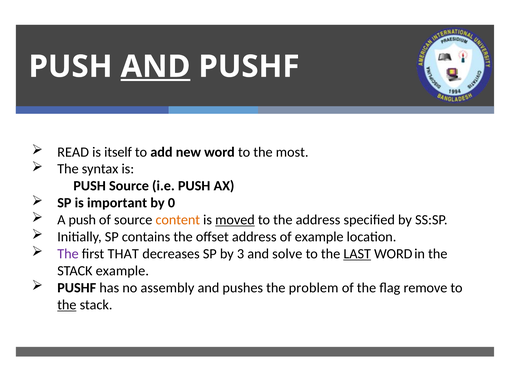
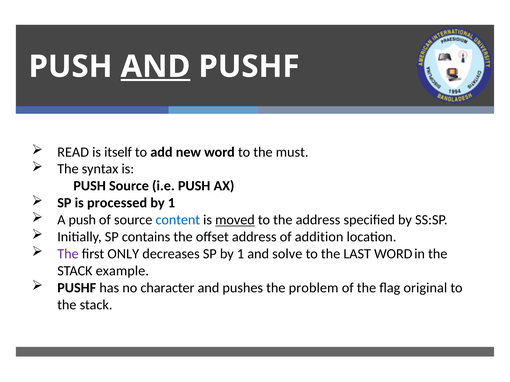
most: most -> must
important: important -> processed
0 at (171, 203): 0 -> 1
content colour: orange -> blue
of example: example -> addition
THAT: THAT -> ONLY
SP by 3: 3 -> 1
LAST underline: present -> none
assembly: assembly -> character
remove: remove -> original
the at (67, 305) underline: present -> none
